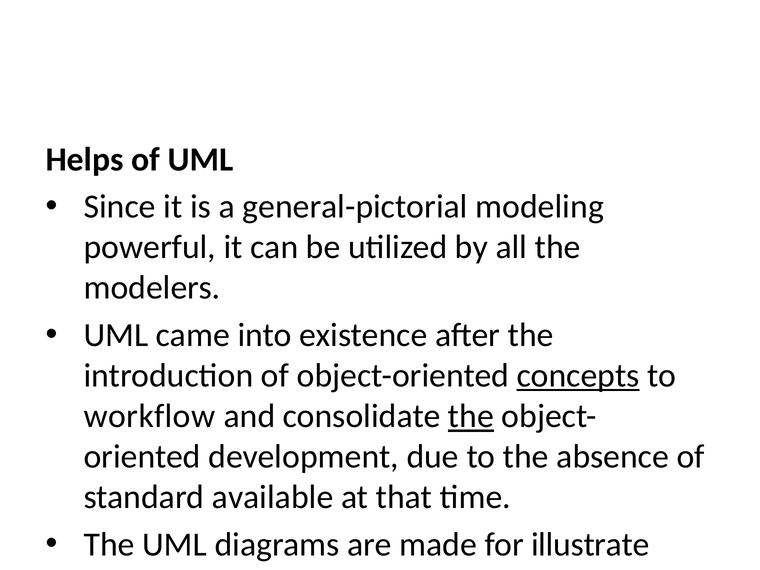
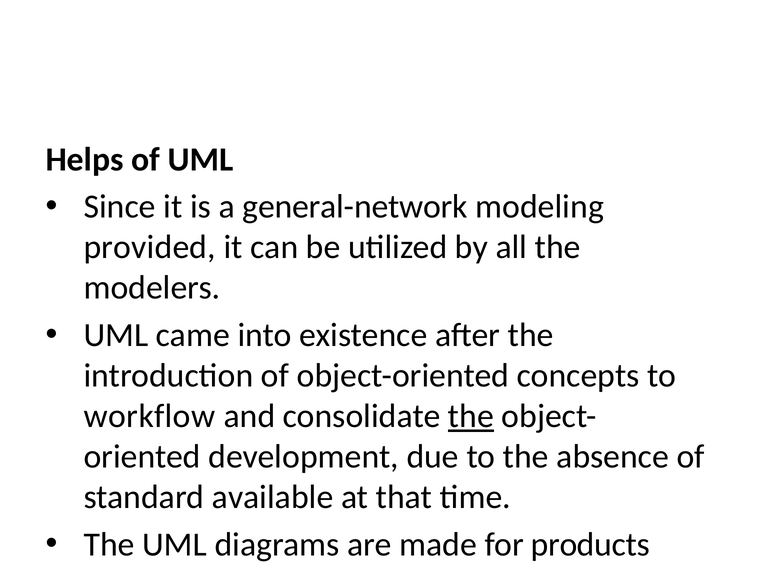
general-pictorial: general-pictorial -> general-network
powerful: powerful -> provided
concepts underline: present -> none
illustrate: illustrate -> products
